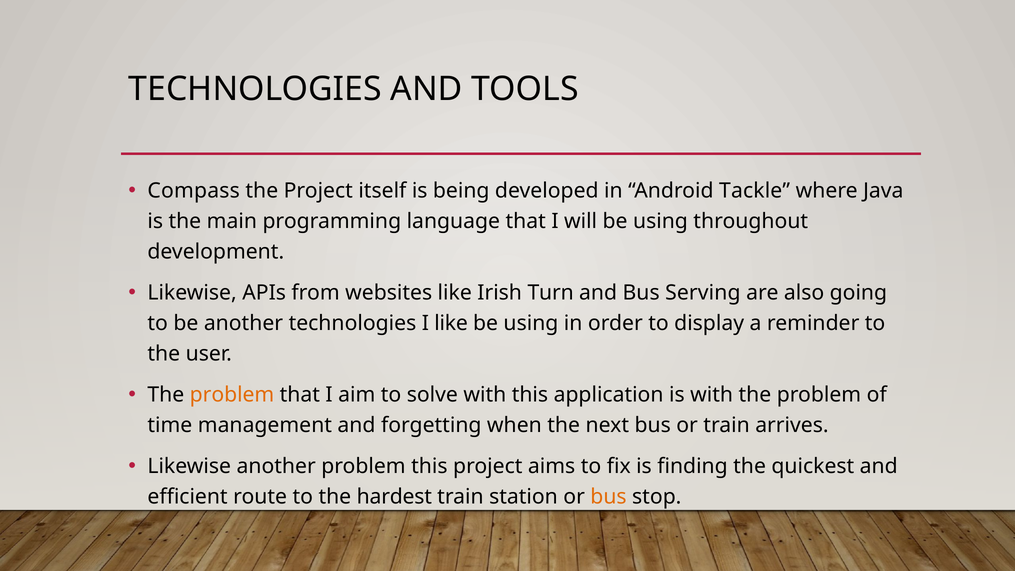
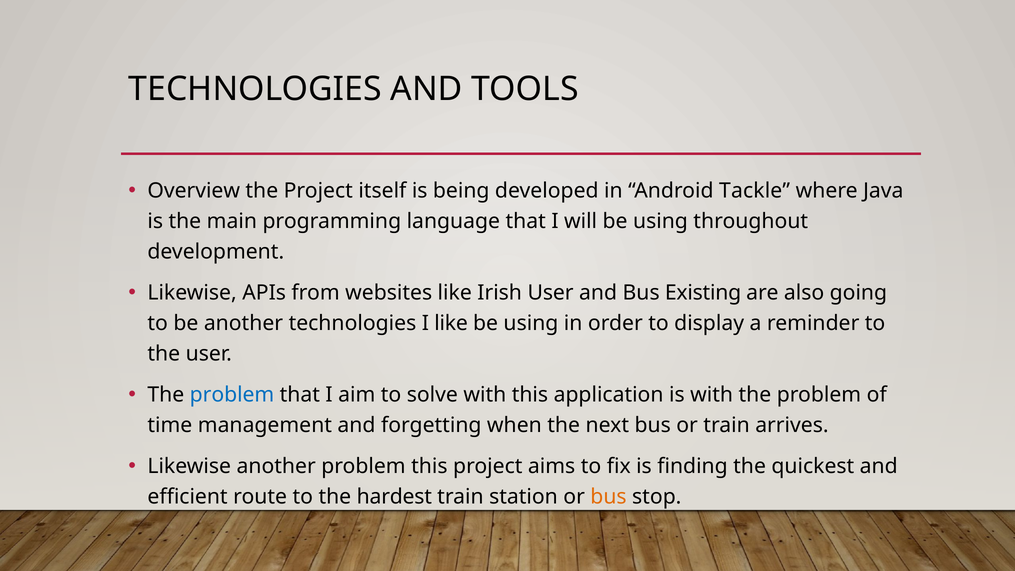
Compass: Compass -> Overview
Irish Turn: Turn -> User
Serving: Serving -> Existing
problem at (232, 395) colour: orange -> blue
